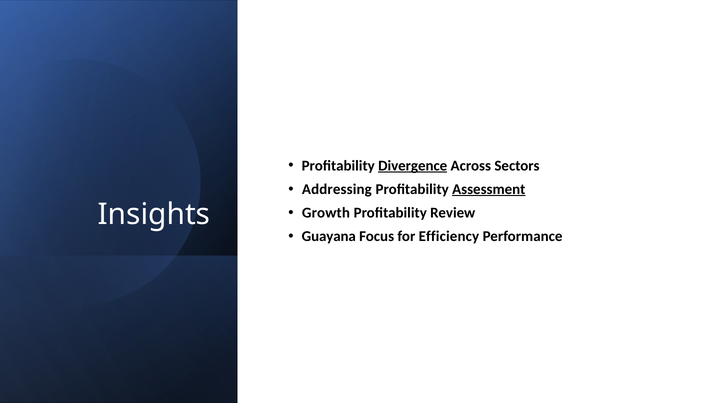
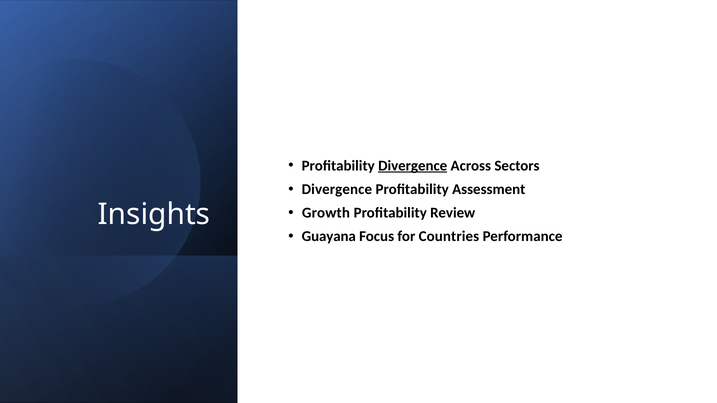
Addressing at (337, 189): Addressing -> Divergence
Assessment underline: present -> none
Efficiency: Efficiency -> Countries
